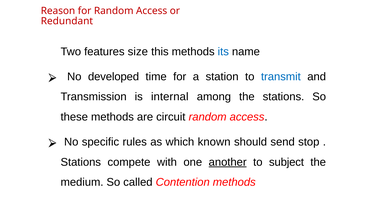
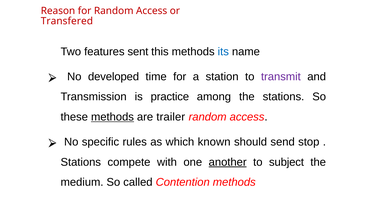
Redundant: Redundant -> Transfered
size: size -> sent
transmit colour: blue -> purple
internal: internal -> practice
methods at (112, 117) underline: none -> present
circuit: circuit -> trailer
